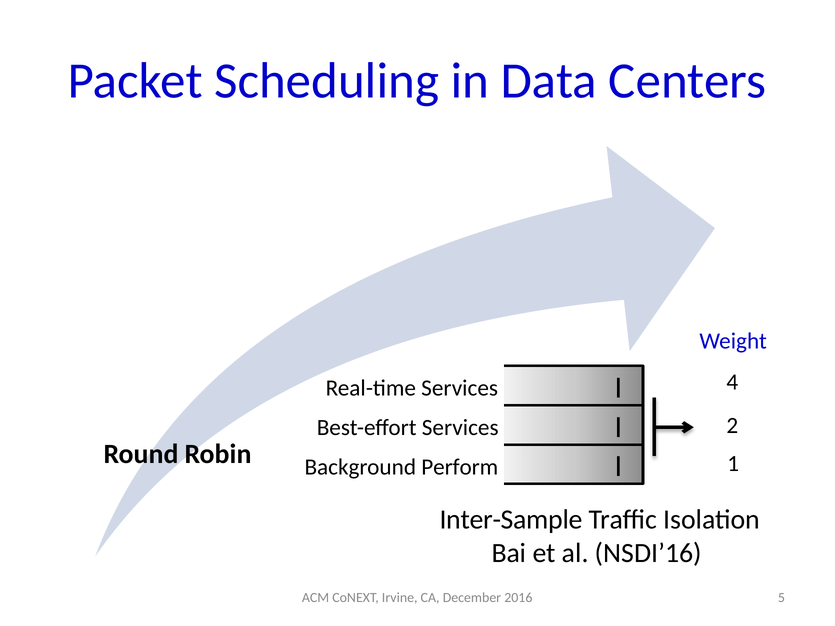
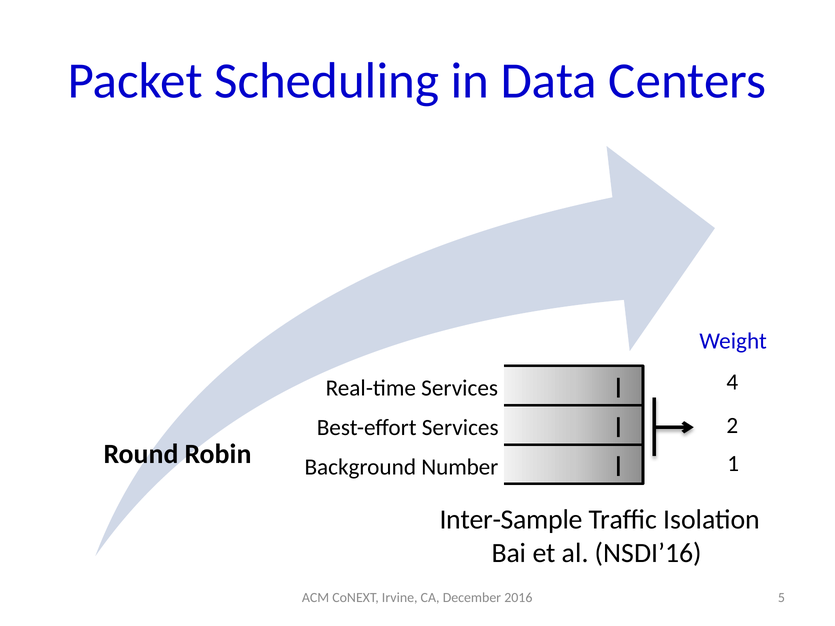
Perform: Perform -> Number
